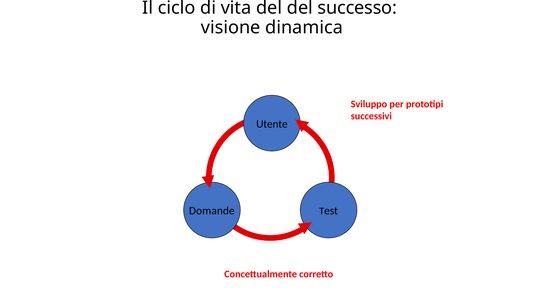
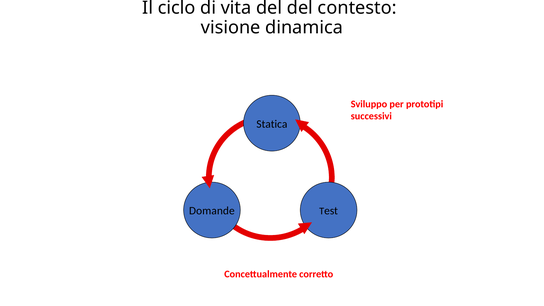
successo: successo -> contesto
Utente: Utente -> Statica
